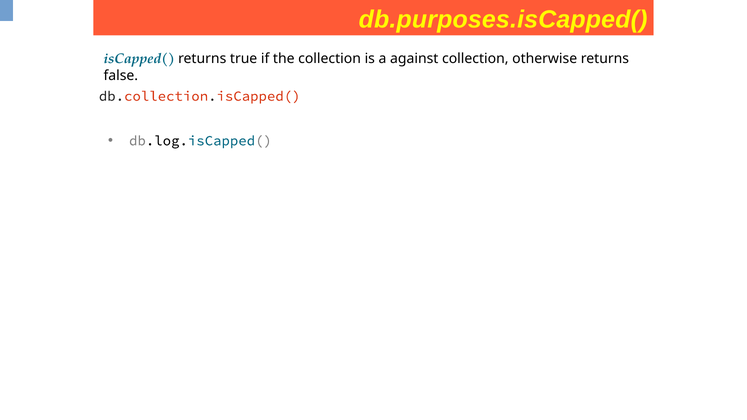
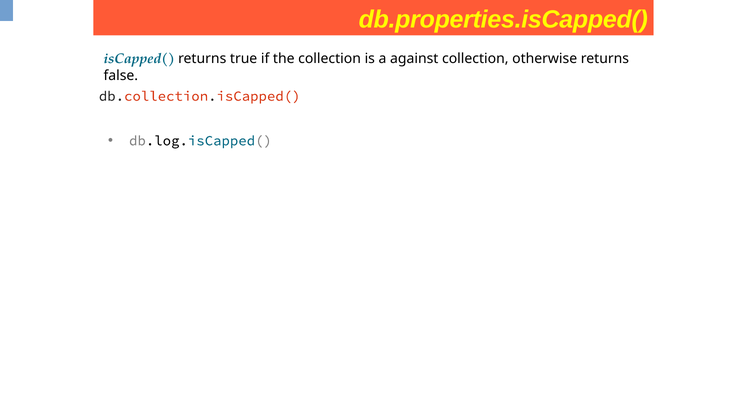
db.purposes.isCapped(: db.purposes.isCapped( -> db.properties.isCapped(
